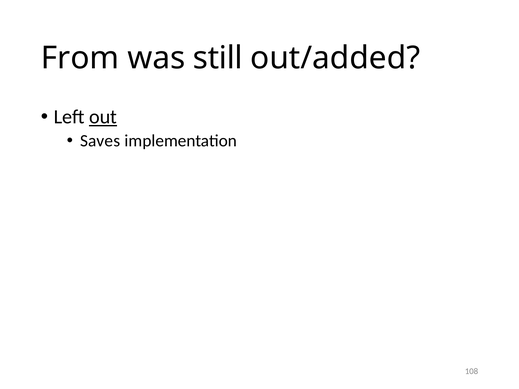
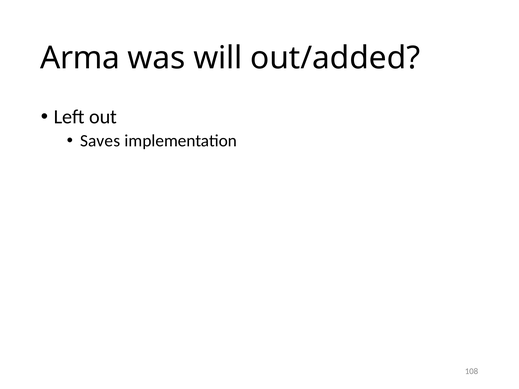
From: From -> Arma
still: still -> will
out underline: present -> none
